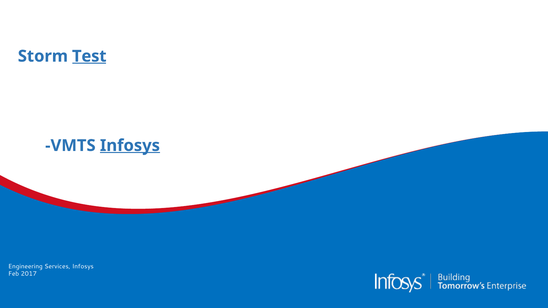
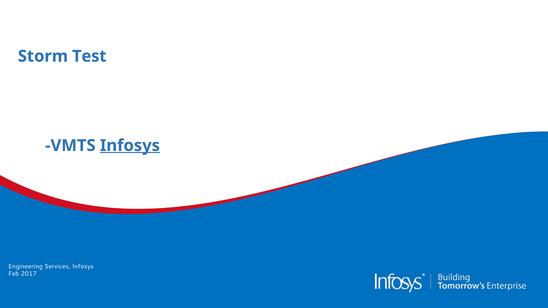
Test underline: present -> none
